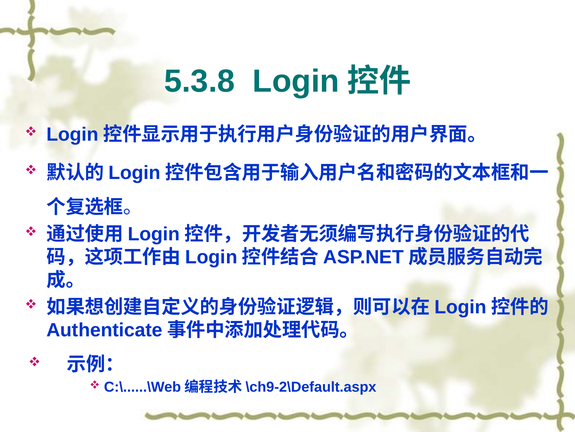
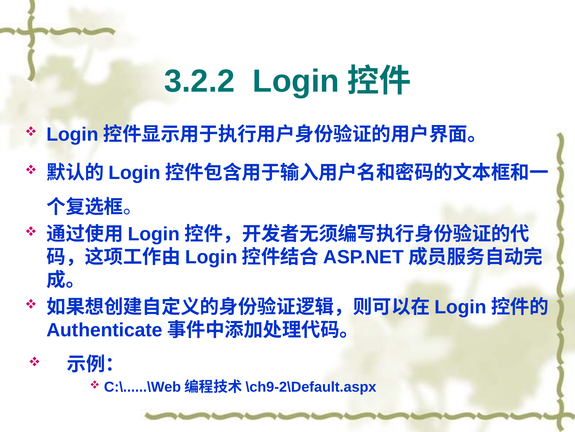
5.3.8: 5.3.8 -> 3.2.2
